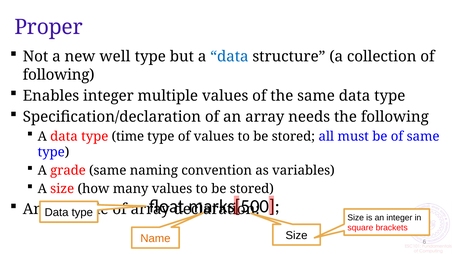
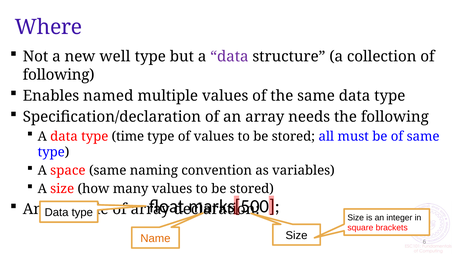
Proper: Proper -> Where
data at (229, 57) colour: blue -> purple
Enables integer: integer -> named
grade: grade -> space
